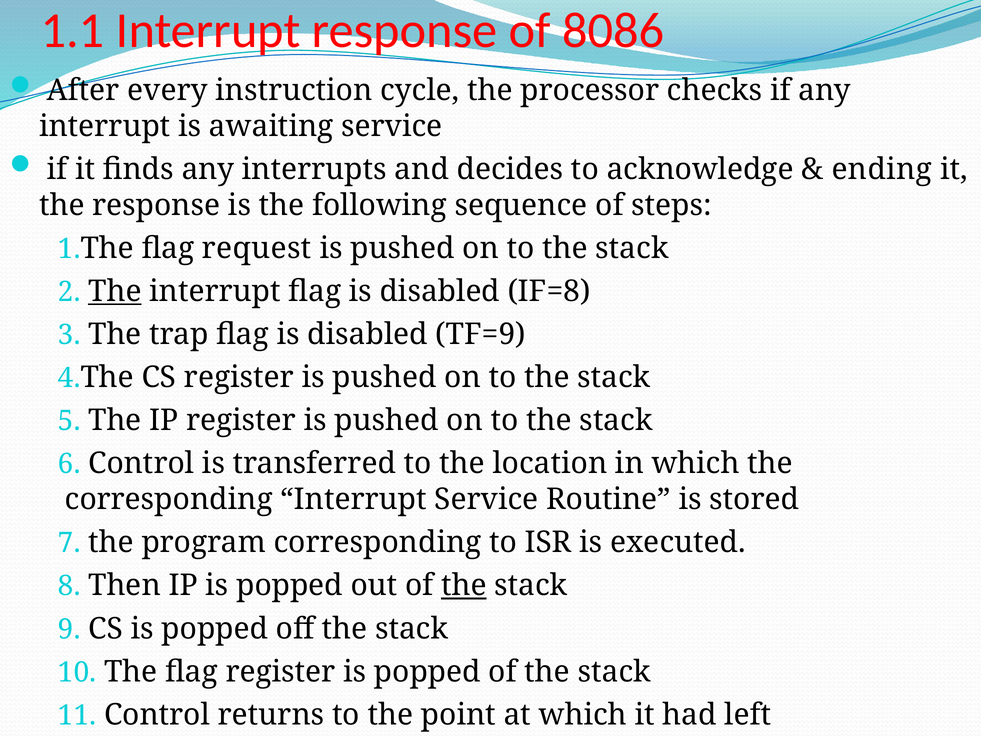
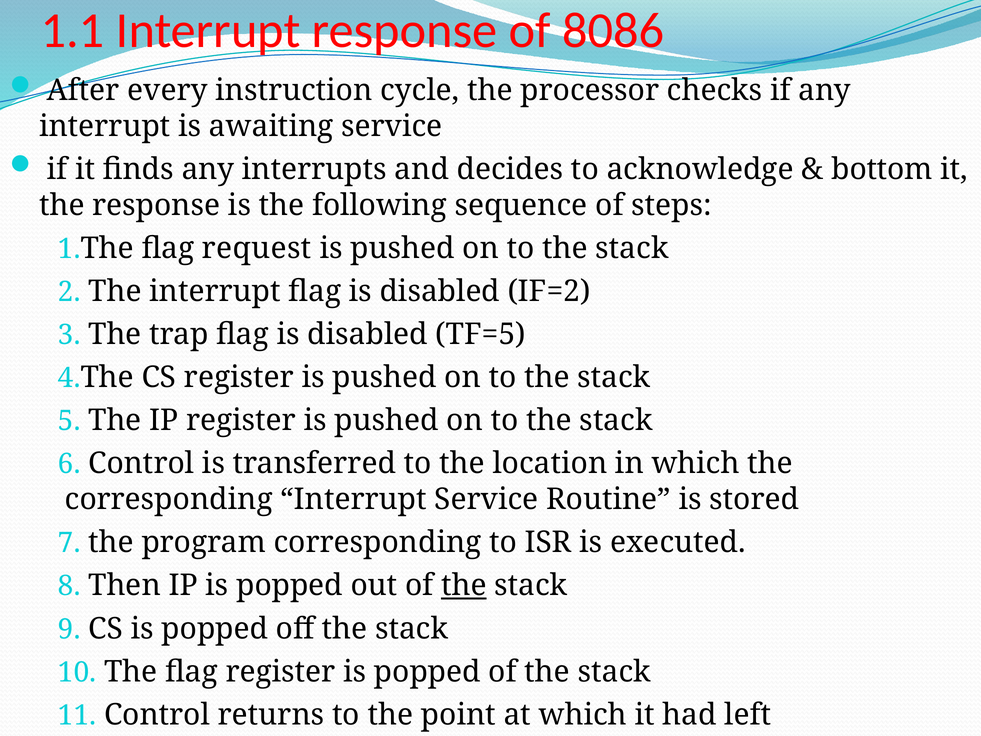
ending: ending -> bottom
The at (115, 291) underline: present -> none
IF=8: IF=8 -> IF=2
TF=9: TF=9 -> TF=5
